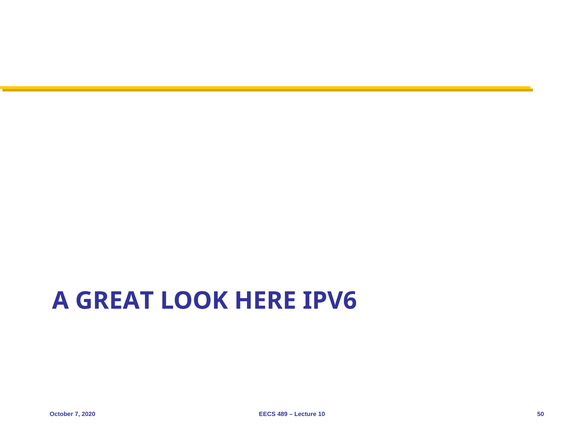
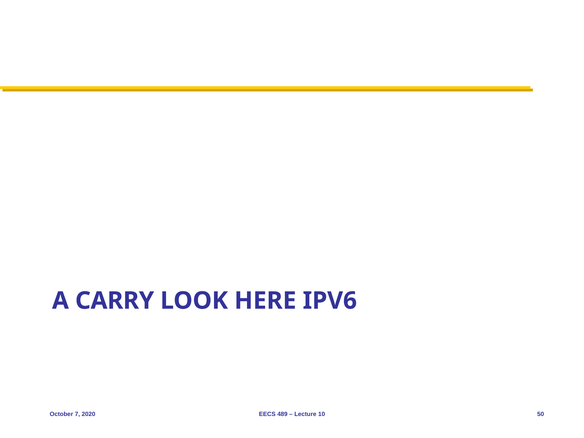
GREAT: GREAT -> CARRY
